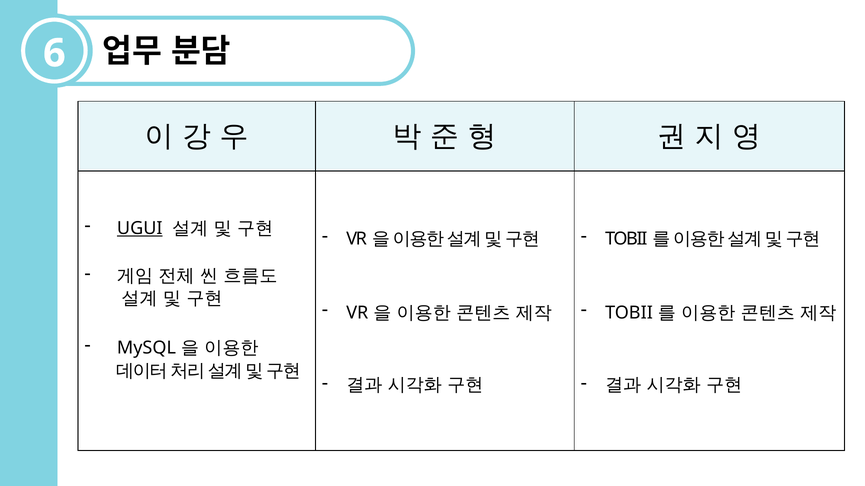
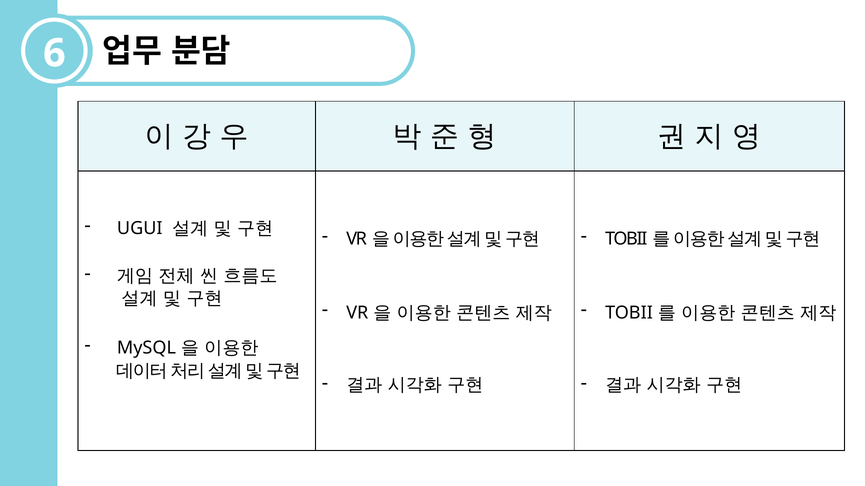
UGUI underline: present -> none
